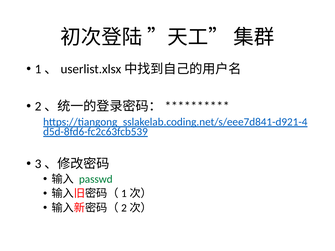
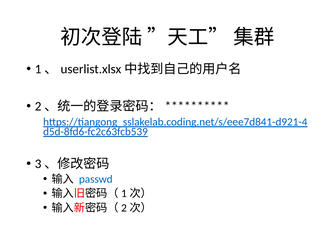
passwd colour: green -> blue
